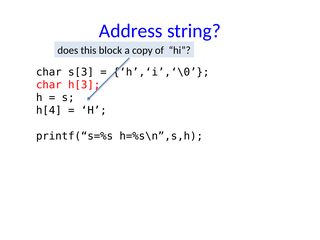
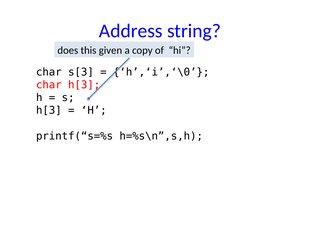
block: block -> given
h[4 at (49, 110): h[4 -> h[3
